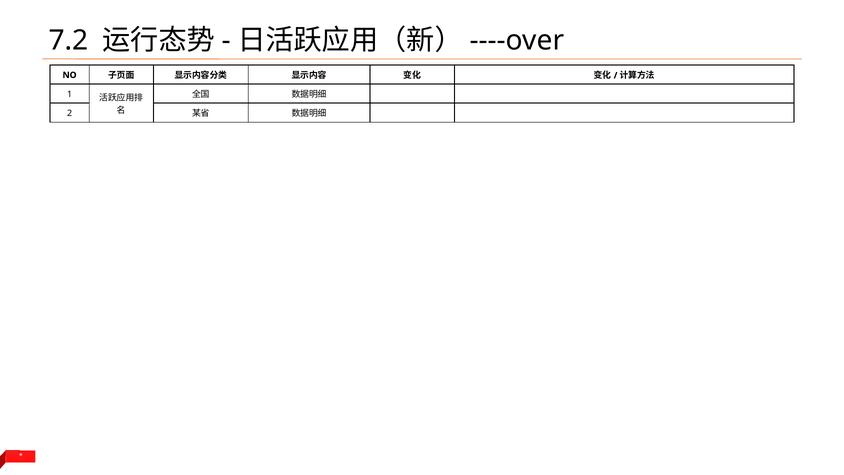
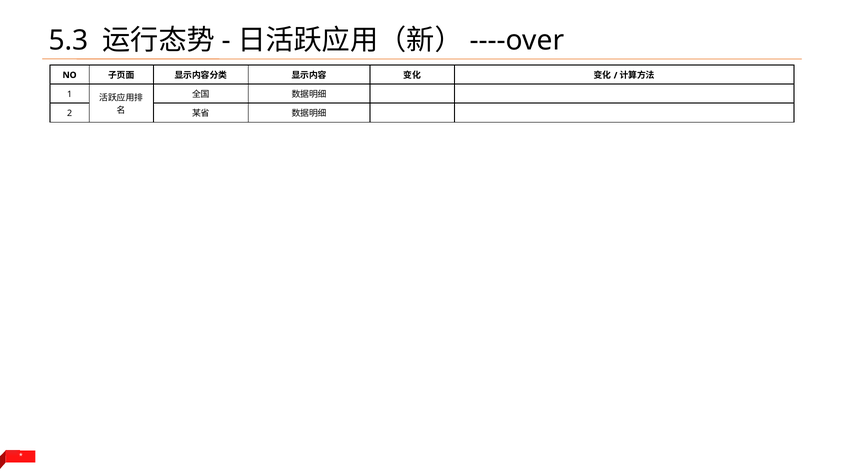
7.2: 7.2 -> 5.3
